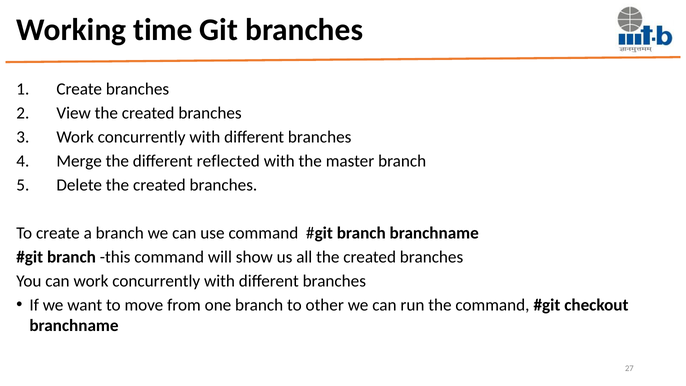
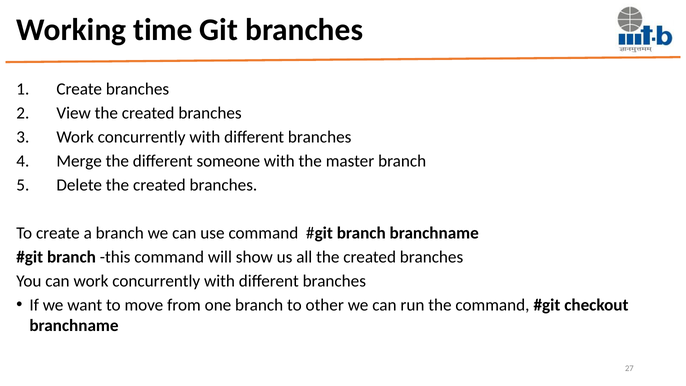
reflected: reflected -> someone
